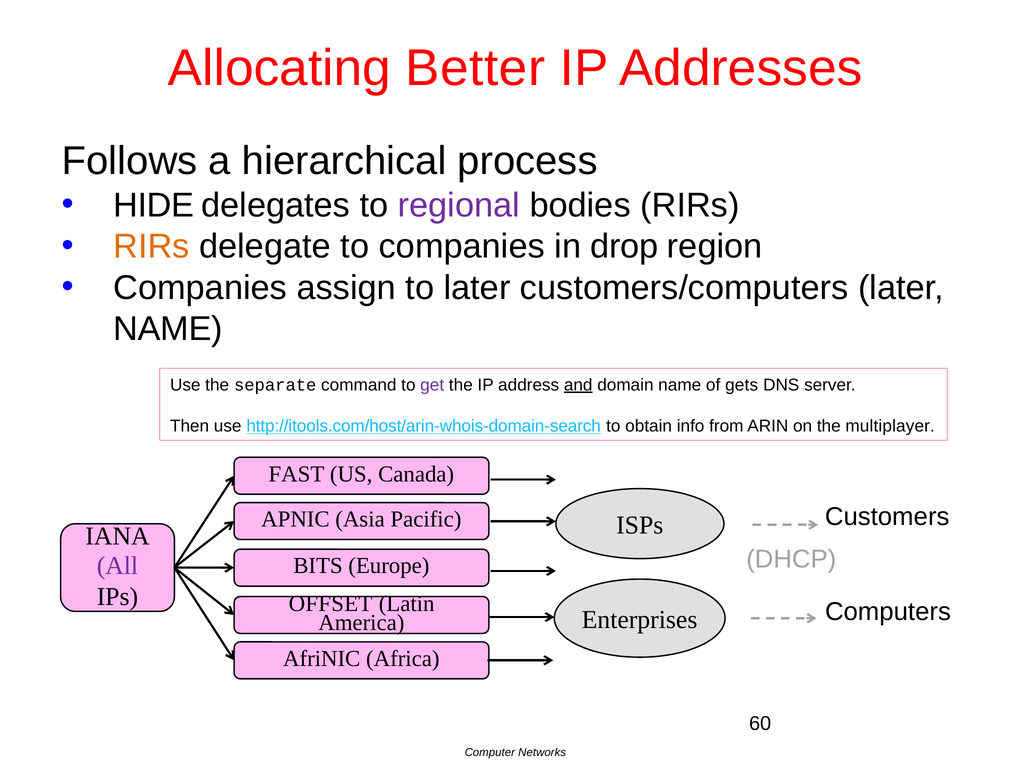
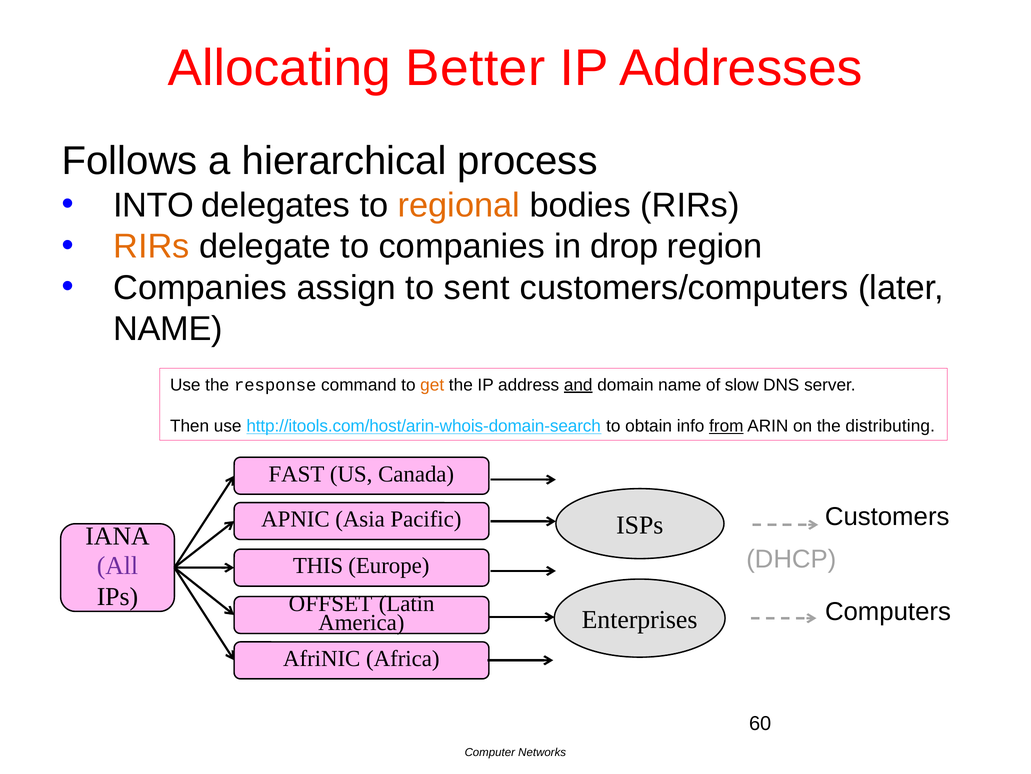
HIDE: HIDE -> INTO
regional colour: purple -> orange
to later: later -> sent
separate: separate -> response
get colour: purple -> orange
gets: gets -> slow
from underline: none -> present
multiplayer: multiplayer -> distributing
BITS: BITS -> THIS
